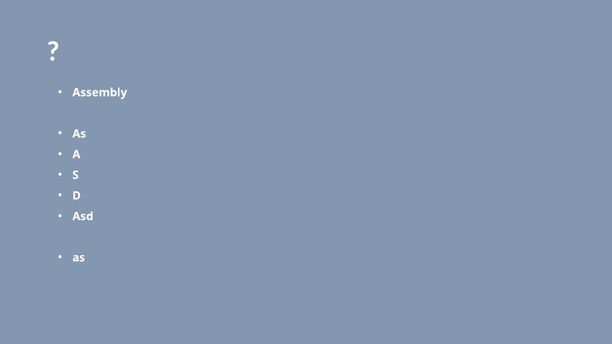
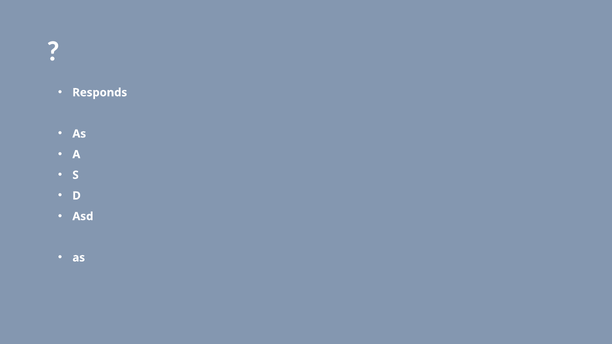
Assembly: Assembly -> Responds
